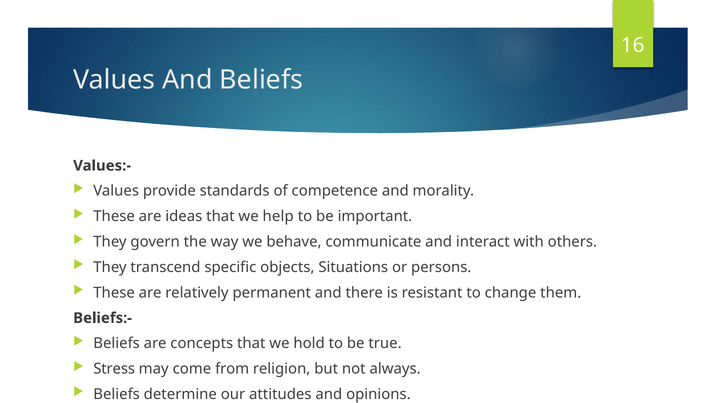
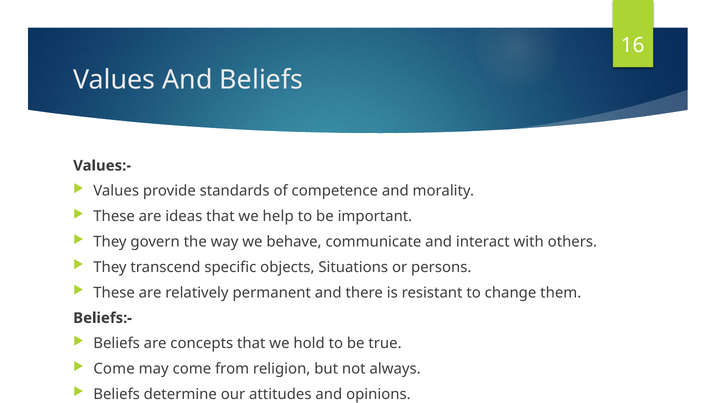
Stress at (114, 369): Stress -> Come
